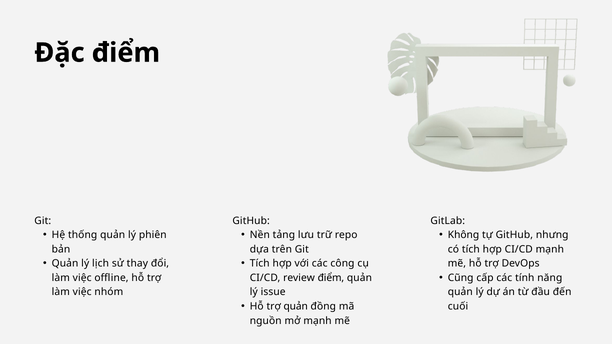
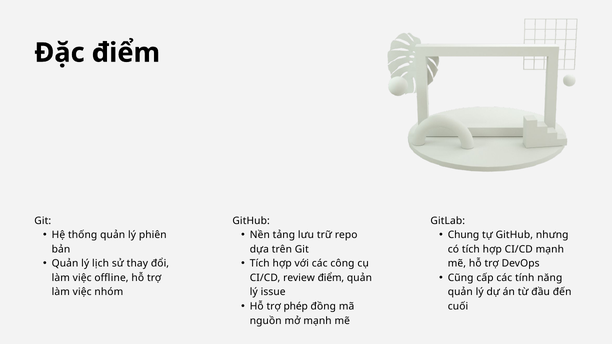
Không: Không -> Chung
trợ quản: quản -> phép
